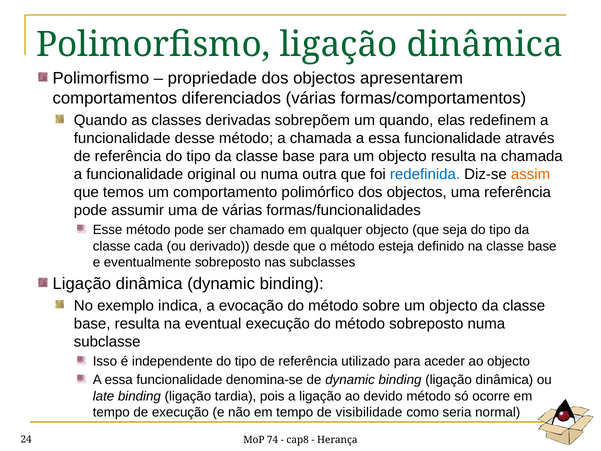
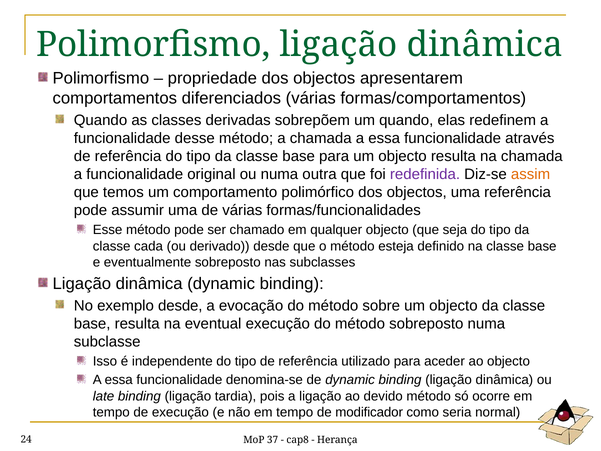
redefinida colour: blue -> purple
exemplo indica: indica -> desde
visibilidade: visibilidade -> modificador
74: 74 -> 37
